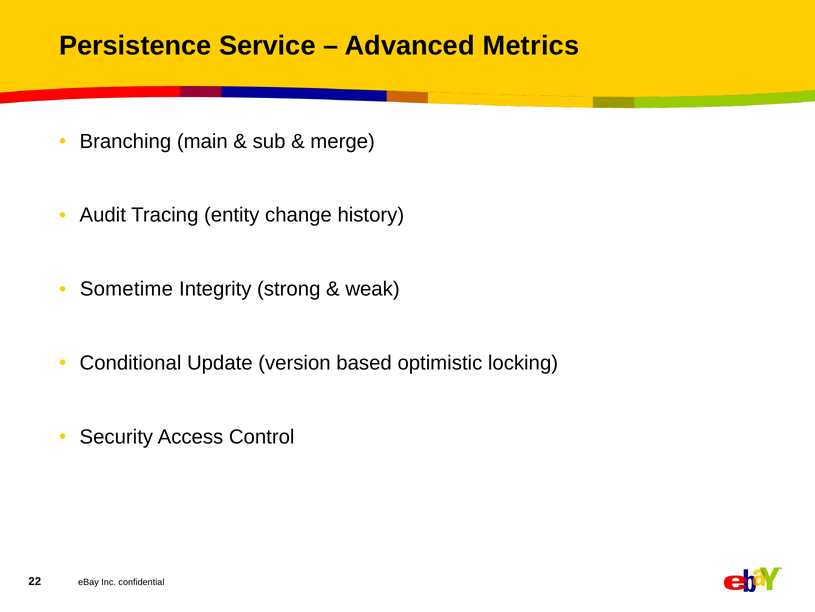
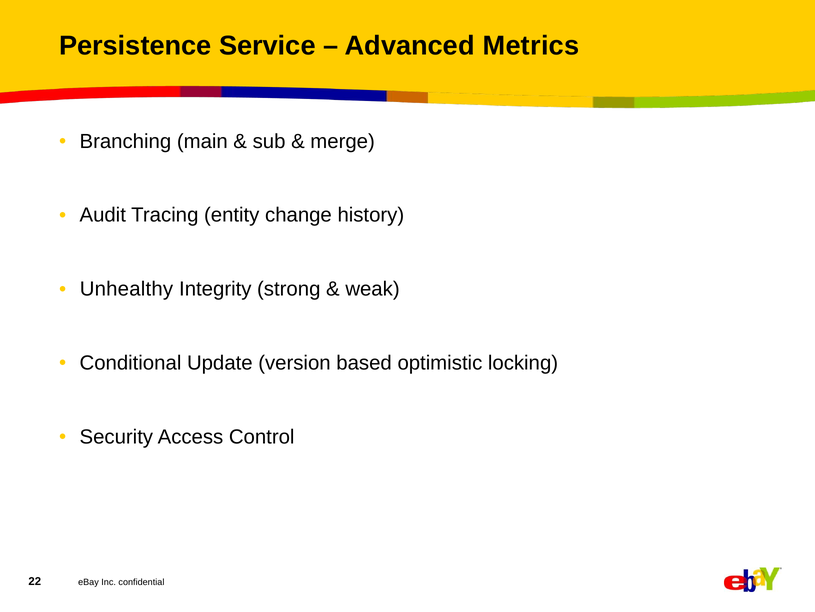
Sometime: Sometime -> Unhealthy
